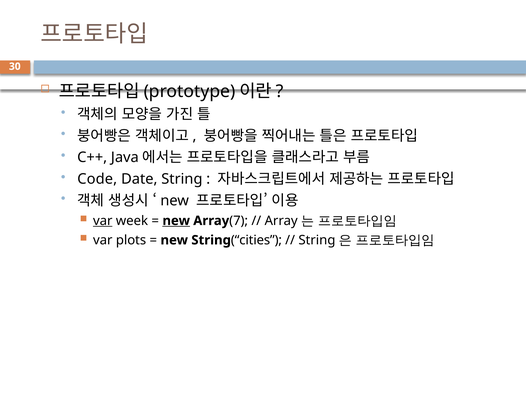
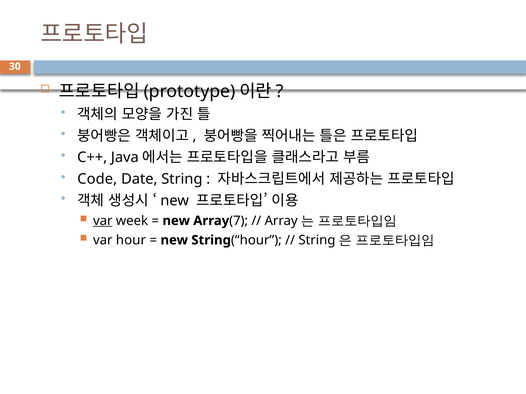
new at (176, 221) underline: present -> none
var plots: plots -> hour
String cities: cities -> hour
